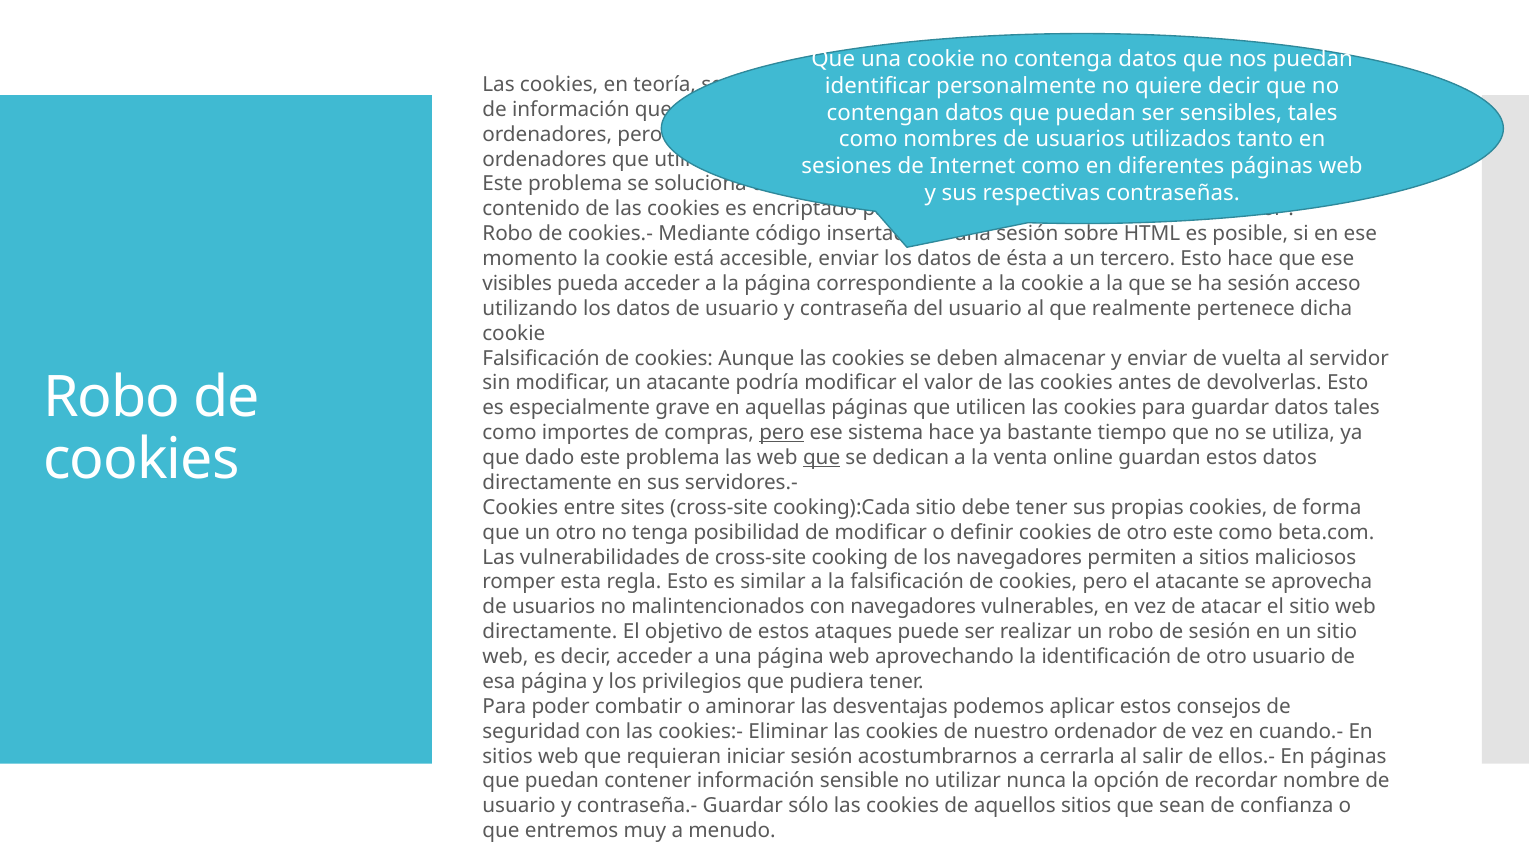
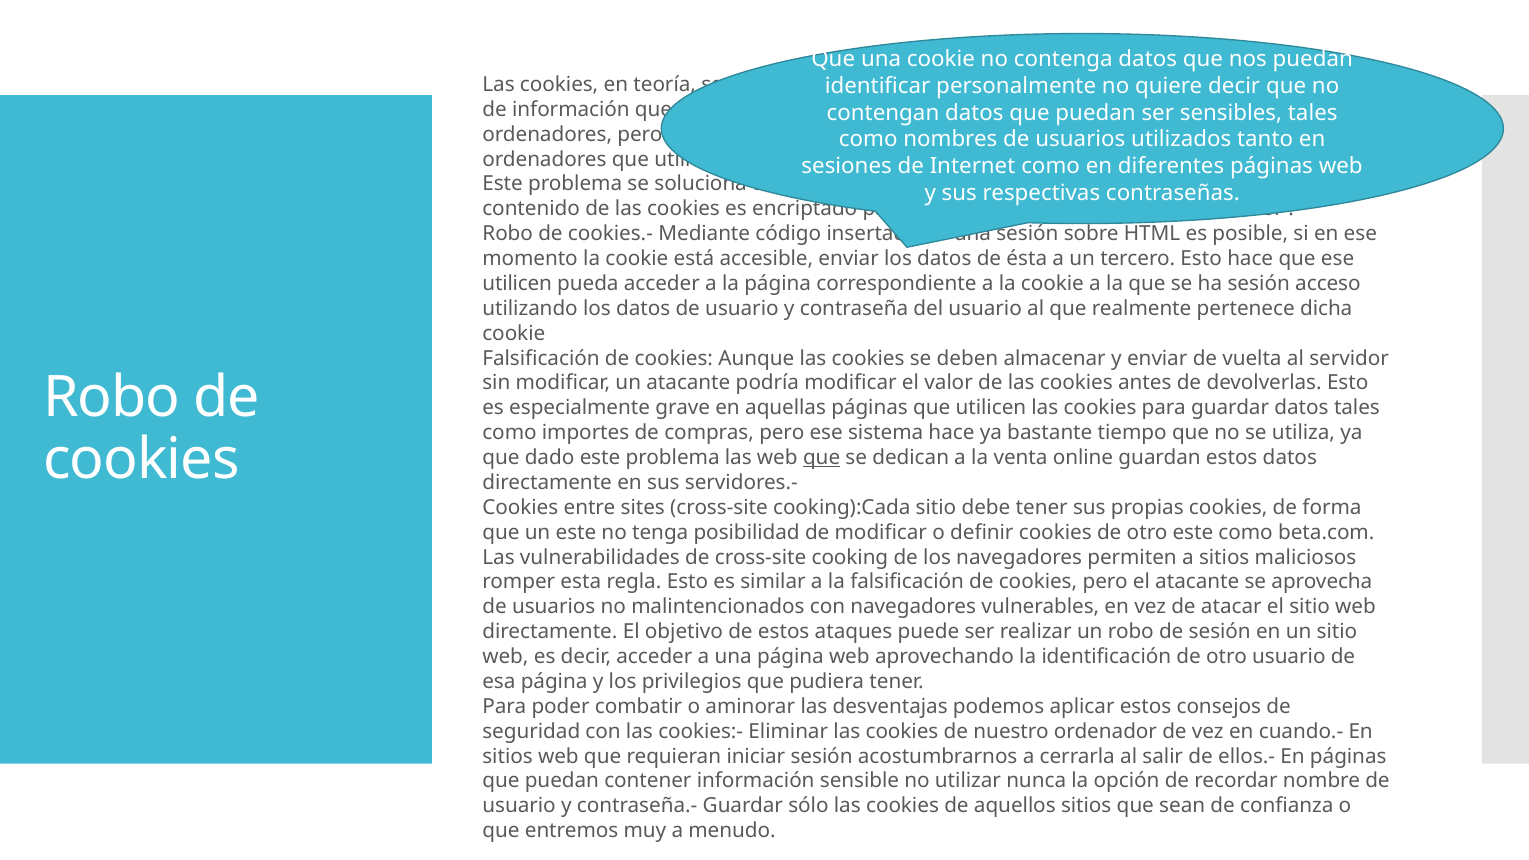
visibles at (517, 284): visibles -> utilicen
pero at (782, 433) underline: present -> none
un otro: otro -> este
